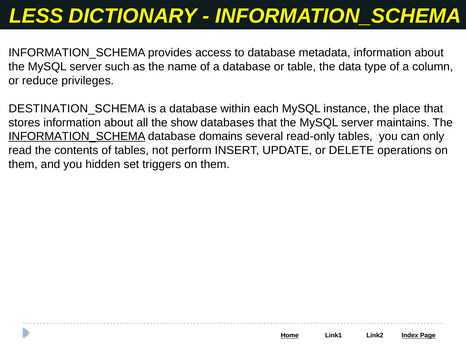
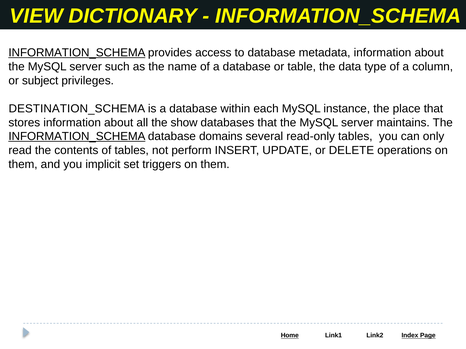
LESS: LESS -> VIEW
INFORMATION_SCHEMA at (77, 53) underline: none -> present
reduce: reduce -> subject
hidden: hidden -> implicit
